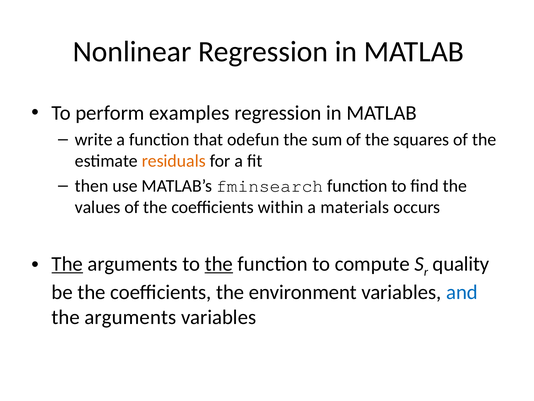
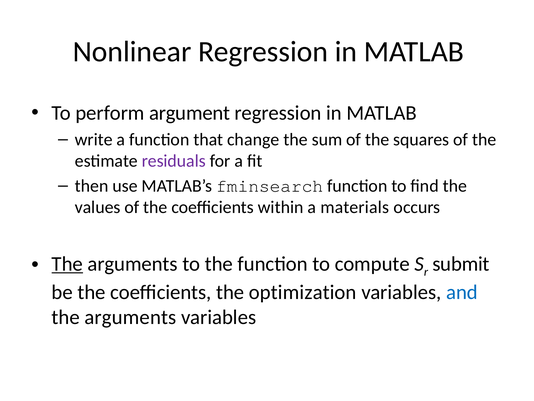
examples: examples -> argument
odefun: odefun -> change
residuals colour: orange -> purple
the at (219, 264) underline: present -> none
quality: quality -> submit
environment: environment -> optimization
